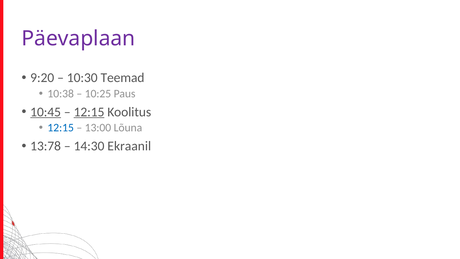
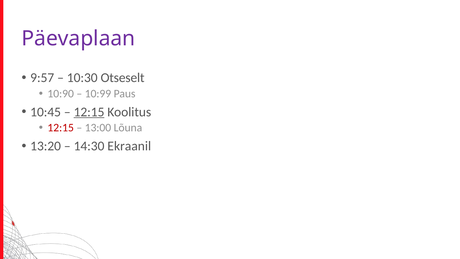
9:20: 9:20 -> 9:57
Teemad: Teemad -> Otseselt
10:38: 10:38 -> 10:90
10:25: 10:25 -> 10:99
10:45 underline: present -> none
12:15 at (61, 128) colour: blue -> red
13:78: 13:78 -> 13:20
